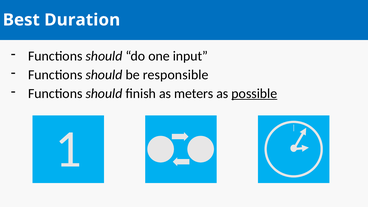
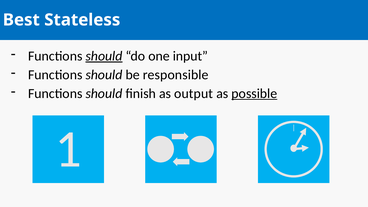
Duration: Duration -> Stateless
should at (104, 56) underline: none -> present
meters: meters -> output
